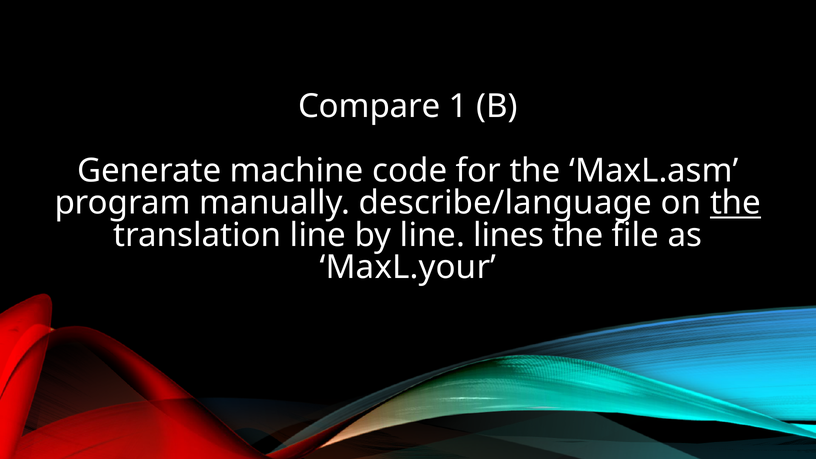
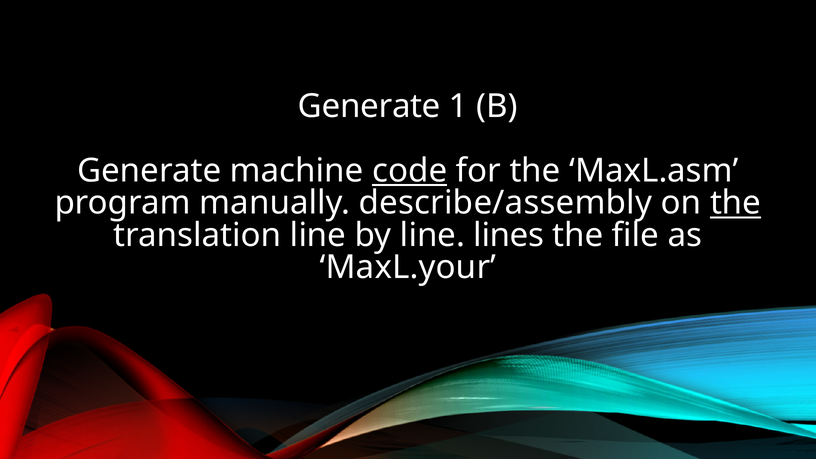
Compare at (369, 106): Compare -> Generate
code underline: none -> present
describe/language: describe/language -> describe/assembly
